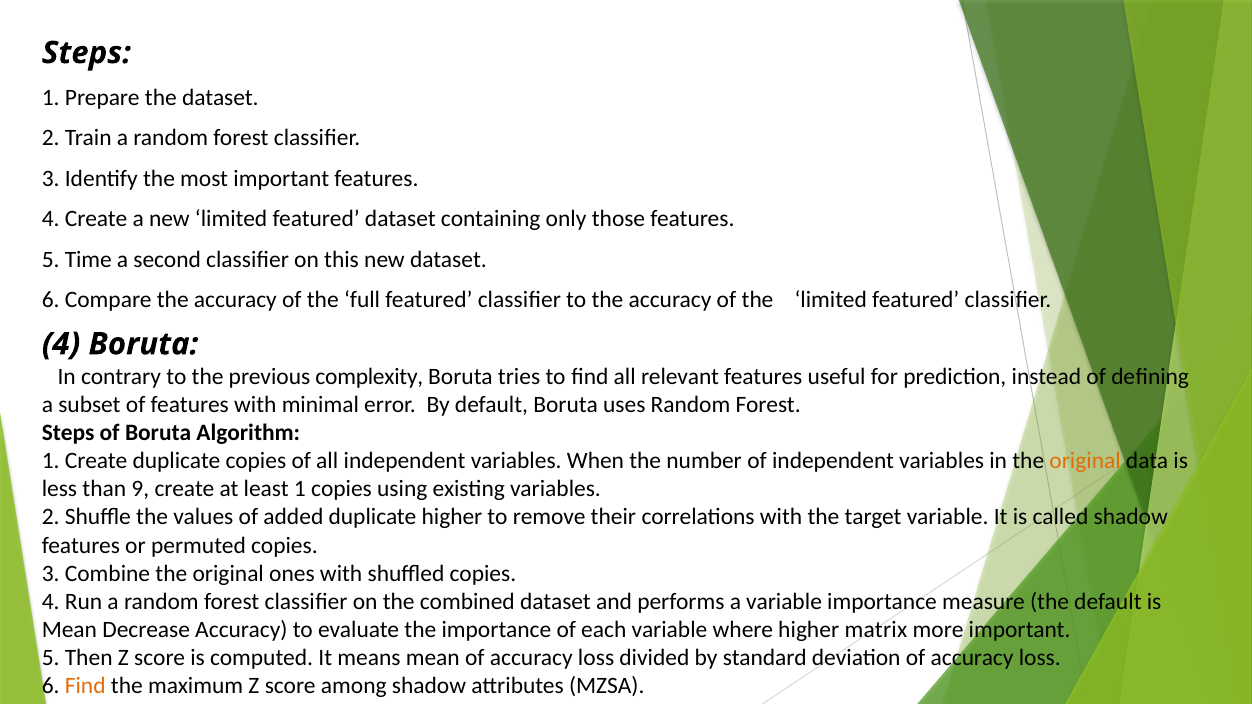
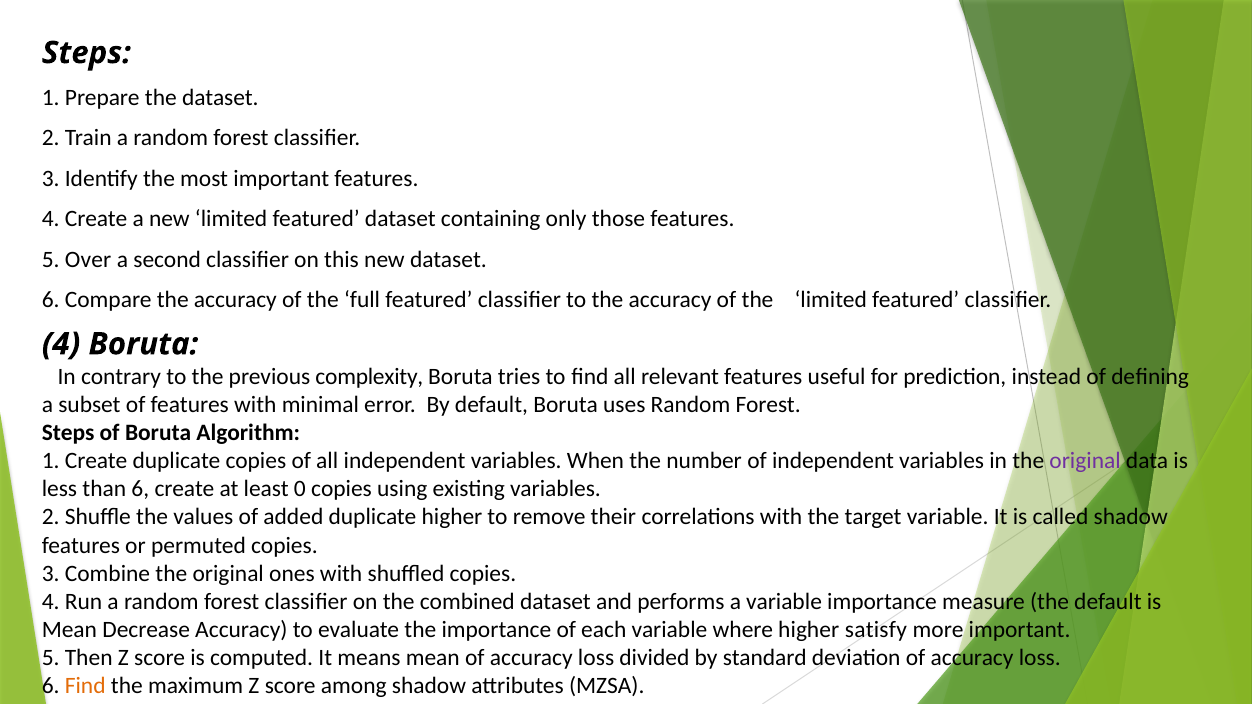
Time: Time -> Over
original at (1085, 461) colour: orange -> purple
than 9: 9 -> 6
least 1: 1 -> 0
matrix: matrix -> satisfy
